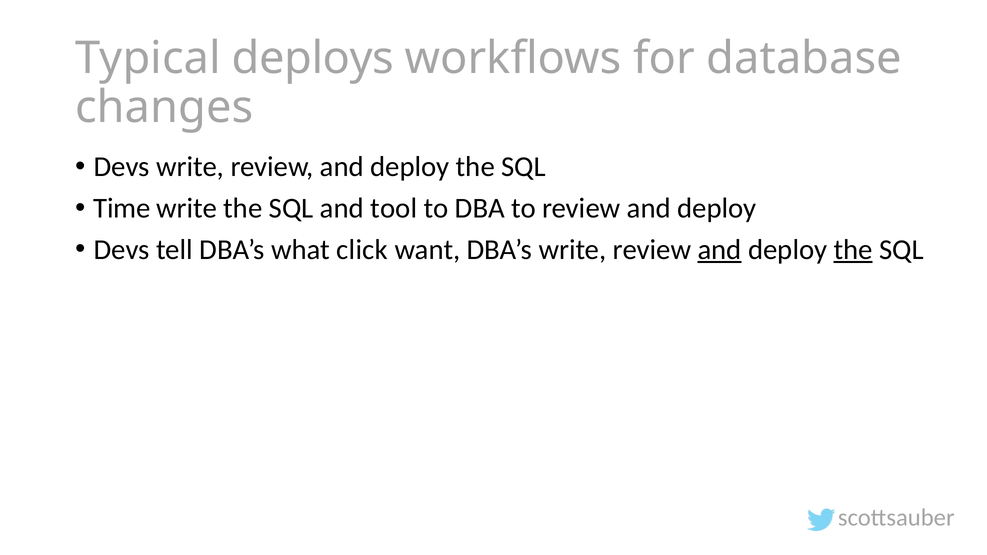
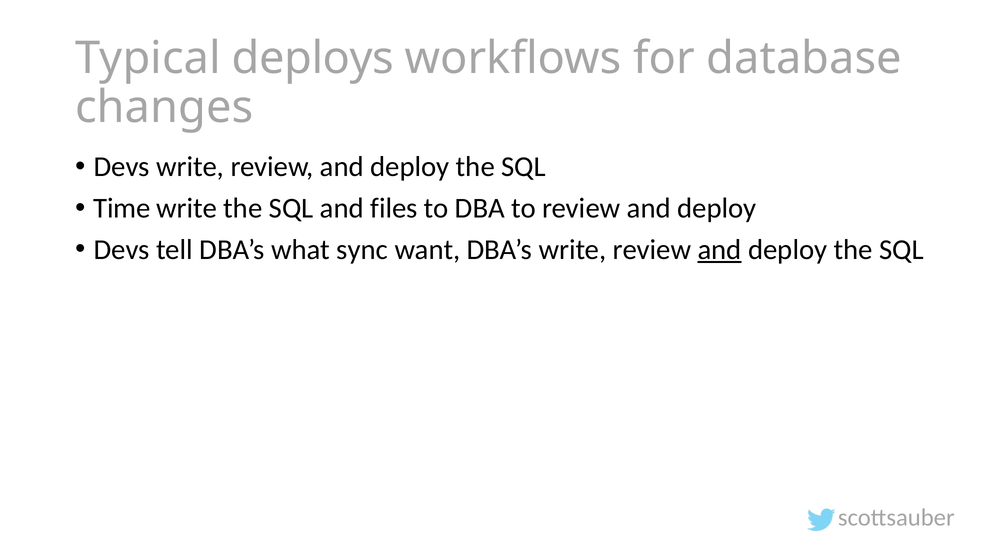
tool: tool -> files
click: click -> sync
the at (853, 250) underline: present -> none
